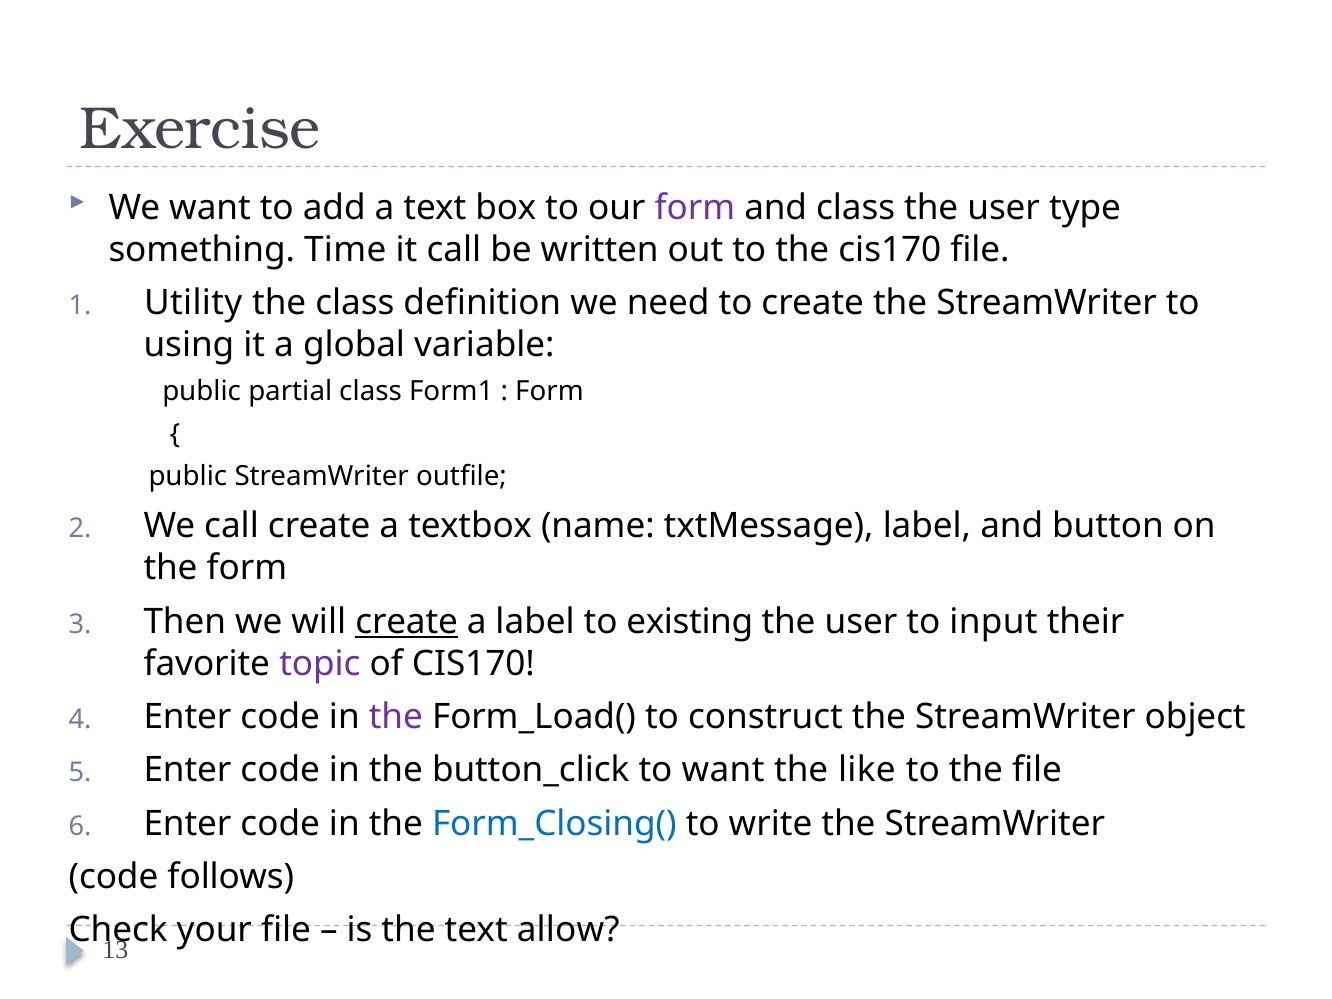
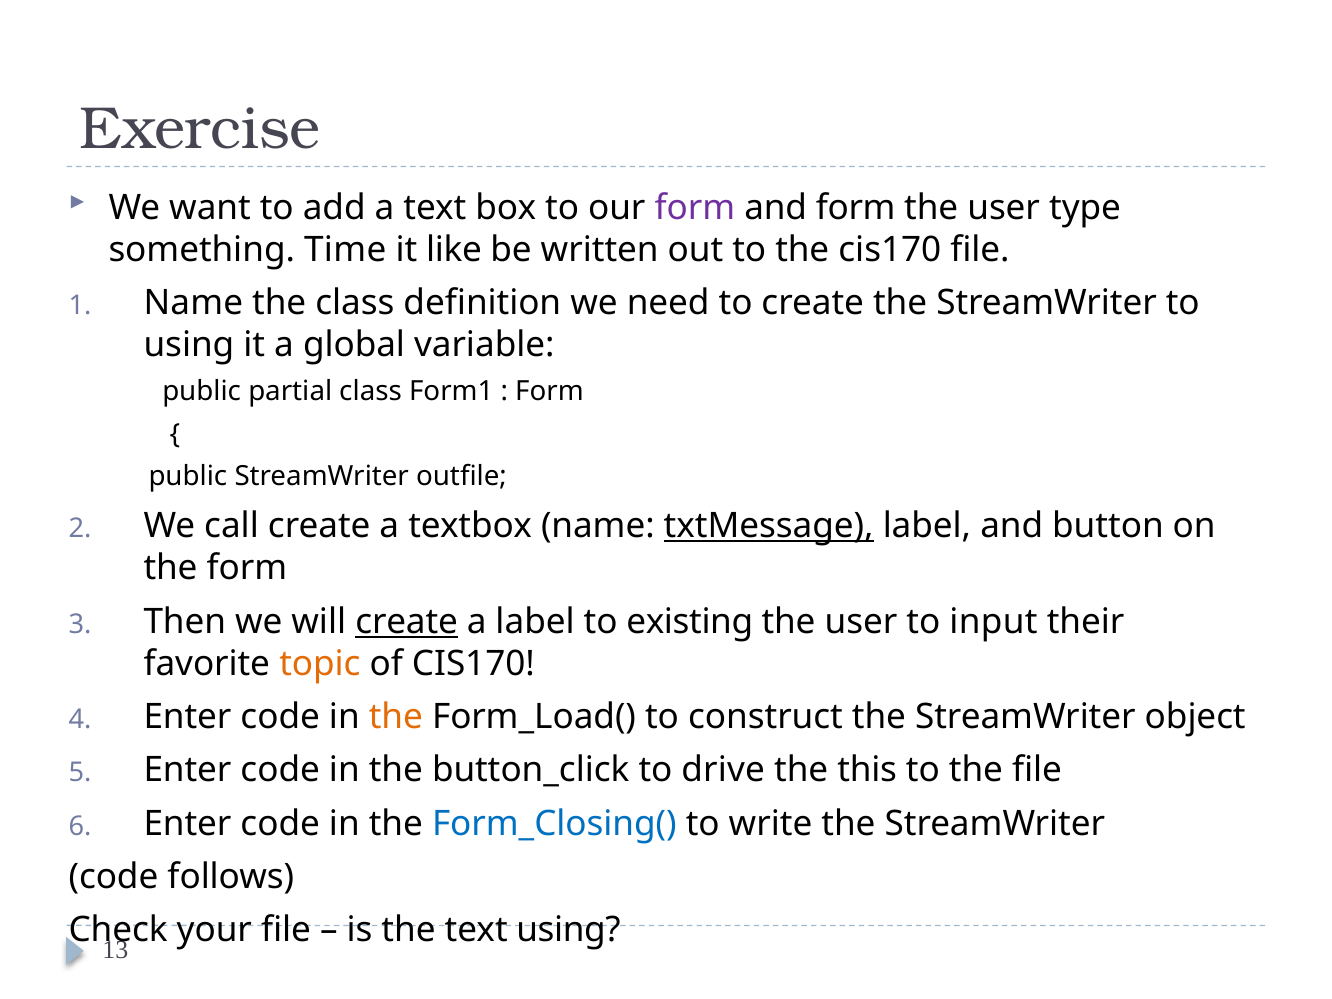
and class: class -> form
it call: call -> like
Utility at (193, 303): Utility -> Name
txtMessage underline: none -> present
topic colour: purple -> orange
the at (396, 717) colour: purple -> orange
to want: want -> drive
like: like -> this
text allow: allow -> using
